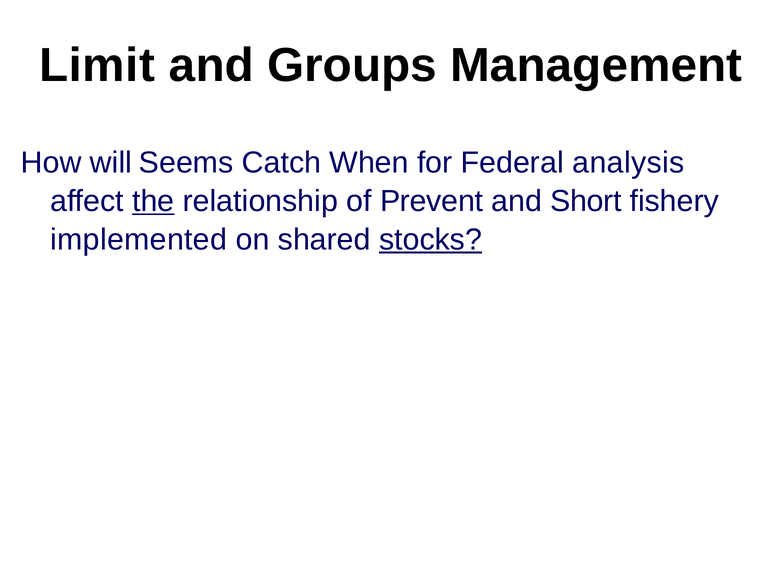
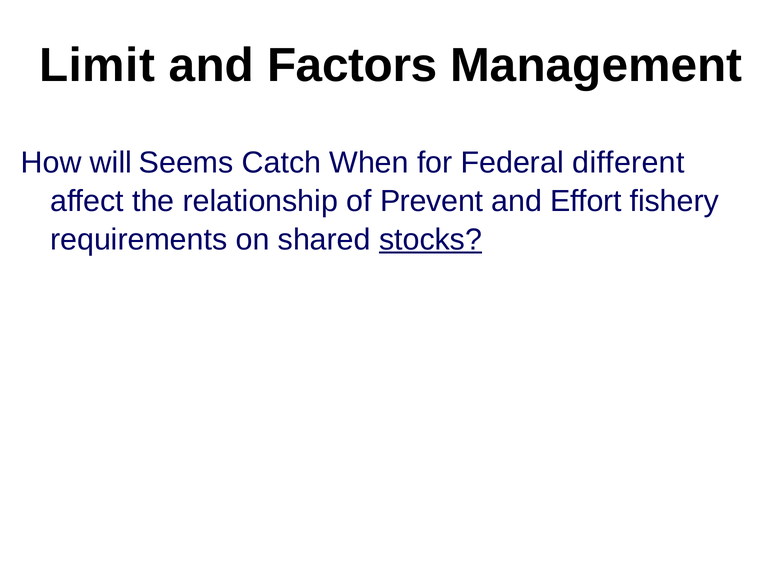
Groups: Groups -> Factors
analysis: analysis -> different
the underline: present -> none
Short: Short -> Effort
implemented: implemented -> requirements
